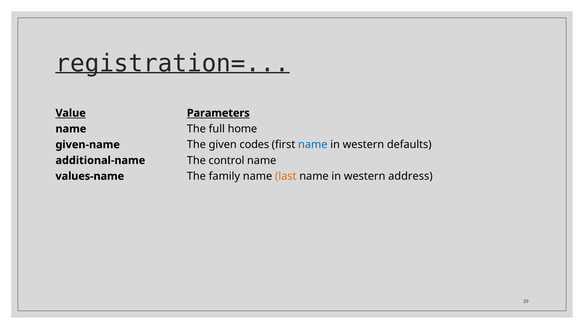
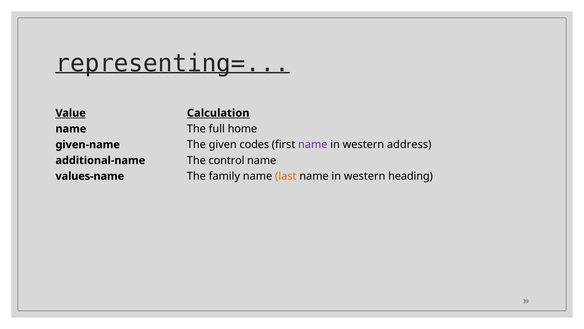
registration=: registration= -> representing=
Parameters: Parameters -> Calculation
name at (313, 144) colour: blue -> purple
defaults: defaults -> address
address: address -> heading
